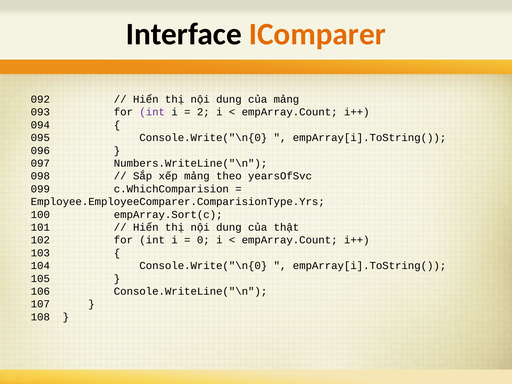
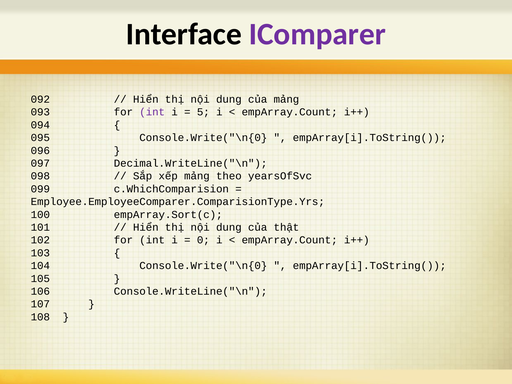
IComparer colour: orange -> purple
2: 2 -> 5
Numbers.WriteLine("\n: Numbers.WriteLine("\n -> Decimal.WriteLine("\n
